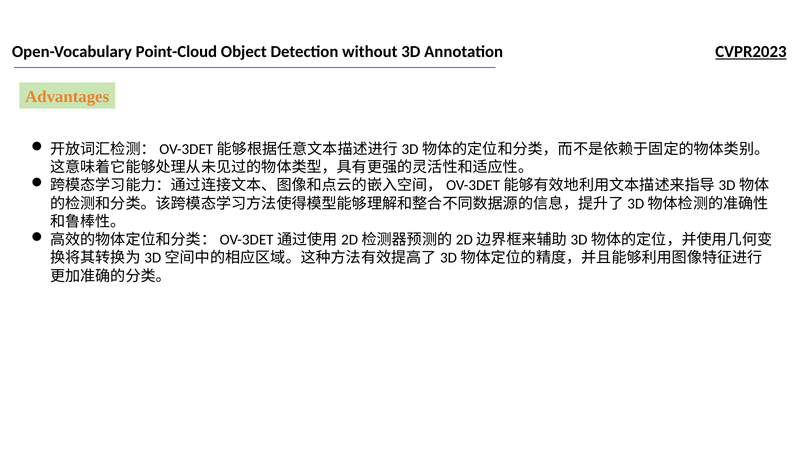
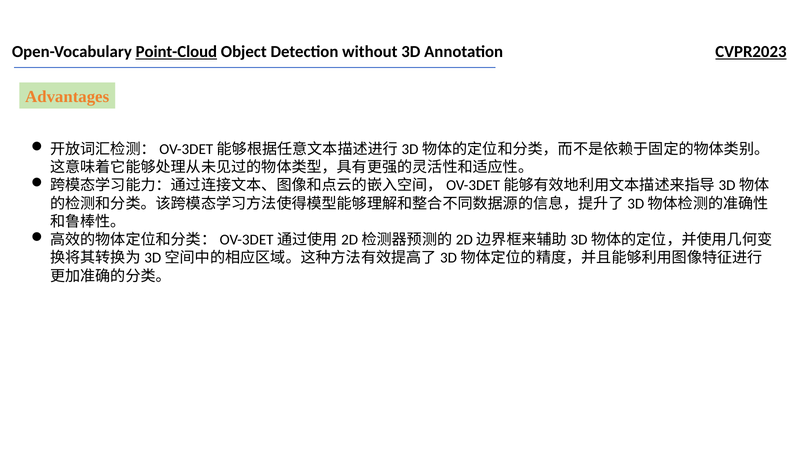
Point-Cloud underline: none -> present
